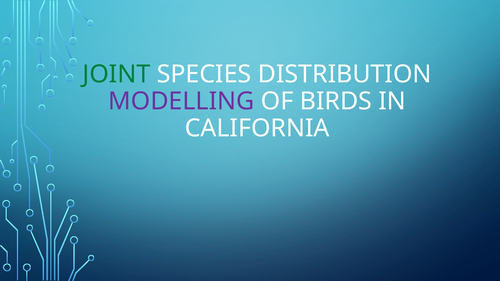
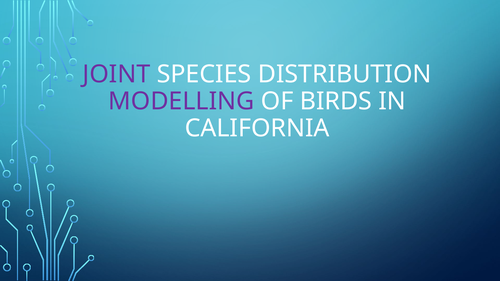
JOINT colour: green -> purple
